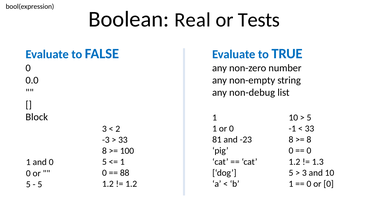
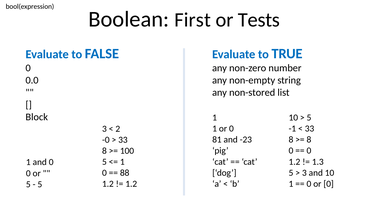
Real: Real -> First
non-debug: non-debug -> non-stored
-3: -3 -> -0
